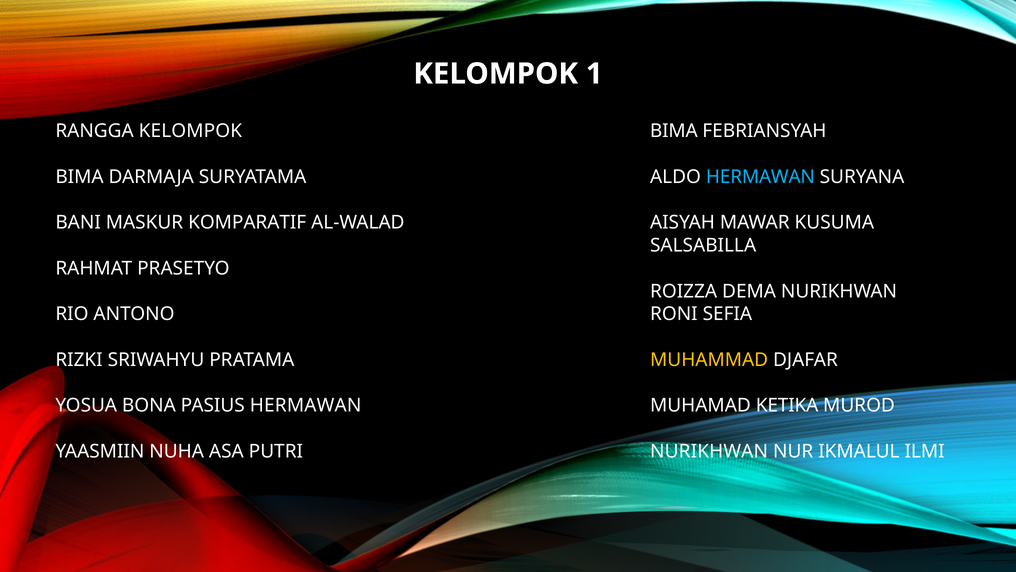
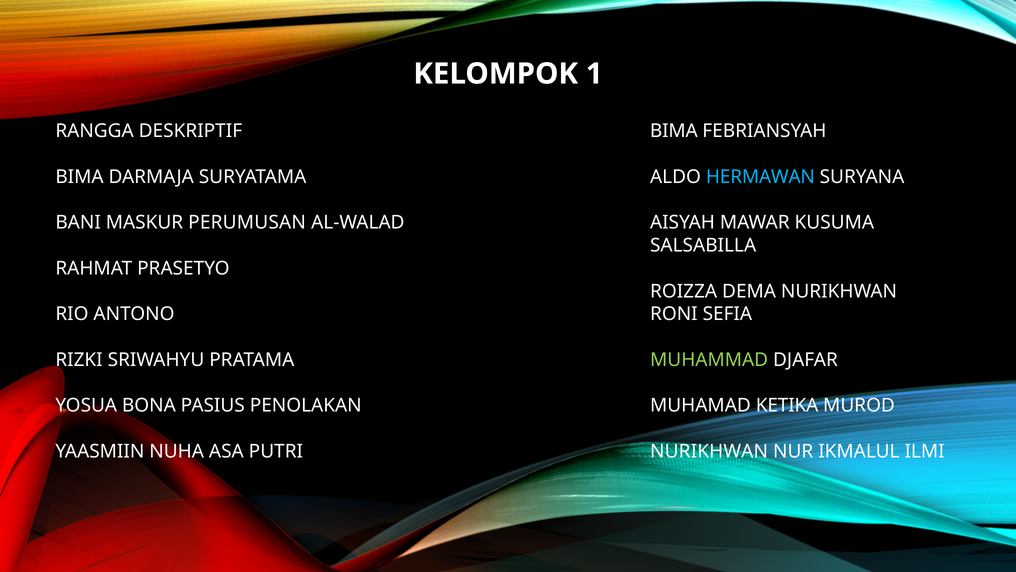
RANGGA KELOMPOK: KELOMPOK -> DESKRIPTIF
KOMPARATIF: KOMPARATIF -> PERUMUSAN
MUHAMMAD colour: yellow -> light green
PASIUS HERMAWAN: HERMAWAN -> PENOLAKAN
